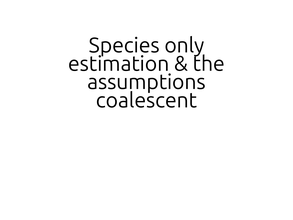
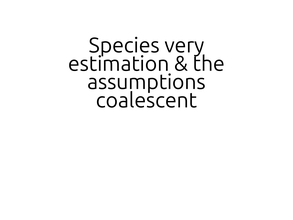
only: only -> very
